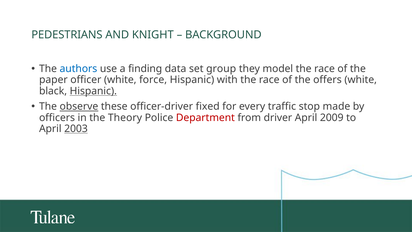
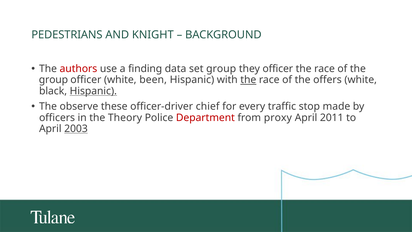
authors colour: blue -> red
they model: model -> officer
paper at (53, 80): paper -> group
force: force -> been
the at (248, 80) underline: none -> present
observe underline: present -> none
fixed: fixed -> chief
driver: driver -> proxy
2009: 2009 -> 2011
